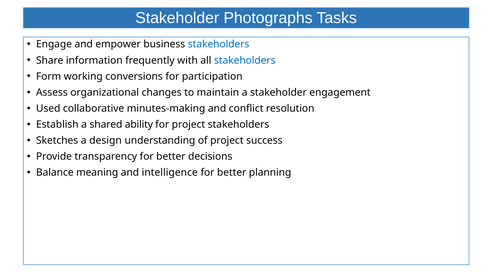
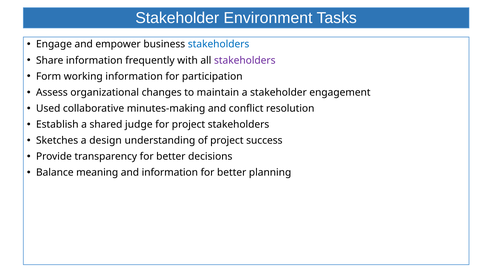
Photographs: Photographs -> Environment
stakeholders at (245, 60) colour: blue -> purple
working conversions: conversions -> information
ability: ability -> judge
and intelligence: intelligence -> information
